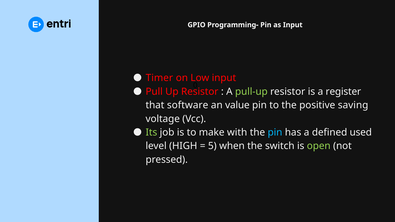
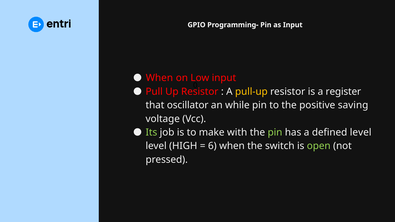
Timer at (159, 78): Timer -> When
pull-up colour: light green -> yellow
software: software -> oscillator
value: value -> while
pin at (275, 132) colour: light blue -> light green
defined used: used -> level
5: 5 -> 6
